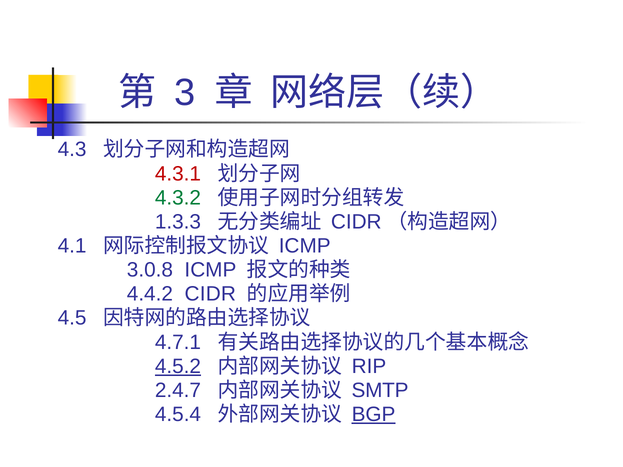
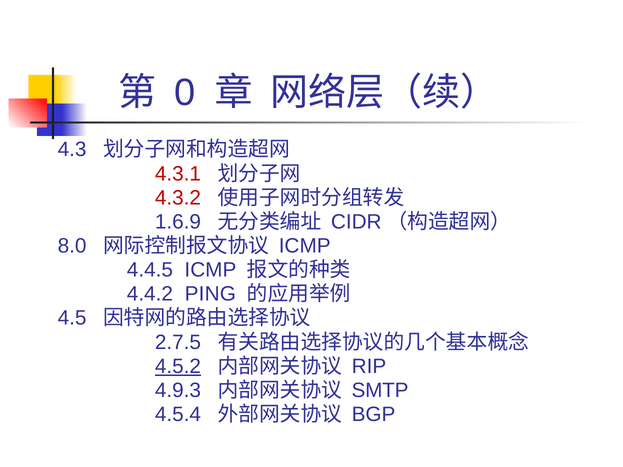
3: 3 -> 0
4.3.2 colour: green -> red
1.3.3: 1.3.3 -> 1.6.9
4.1: 4.1 -> 8.0
3.0.8: 3.0.8 -> 4.4.5
CIDR: CIDR -> PING
4.7.1: 4.7.1 -> 2.7.5
2.4.7: 2.4.7 -> 4.9.3
BGP underline: present -> none
